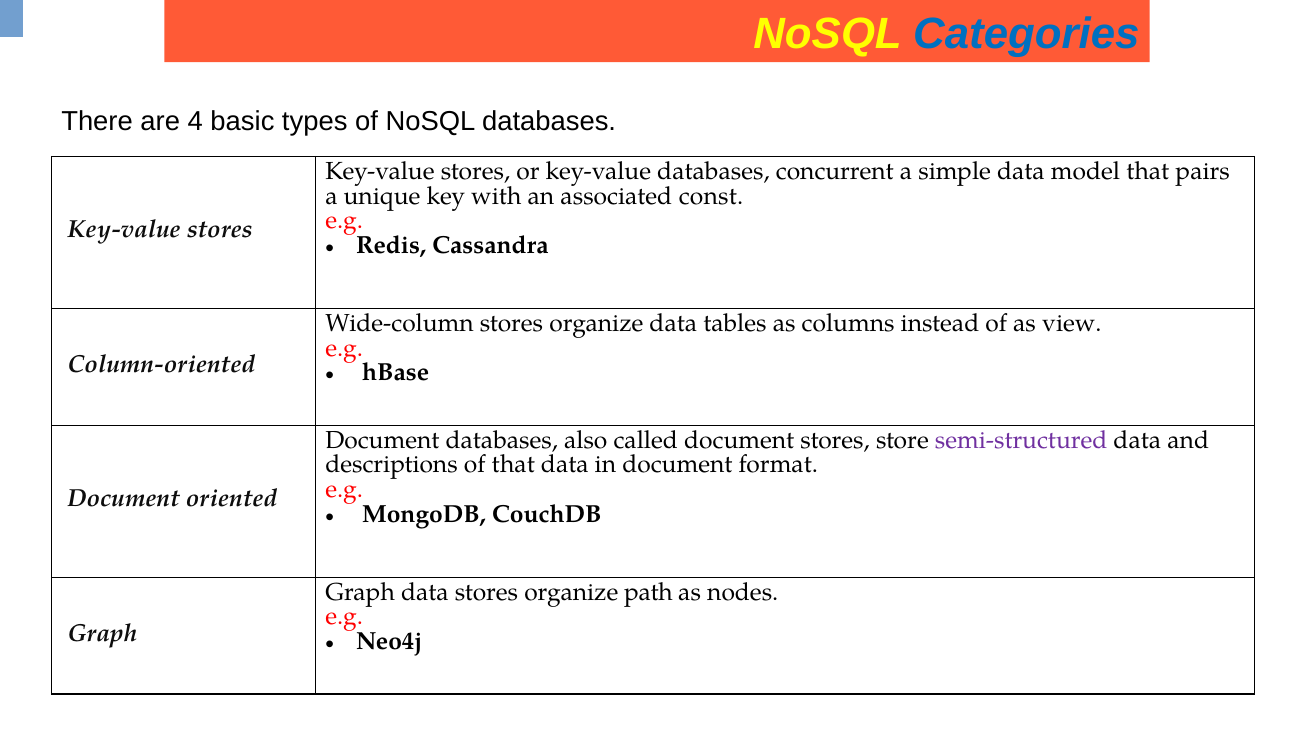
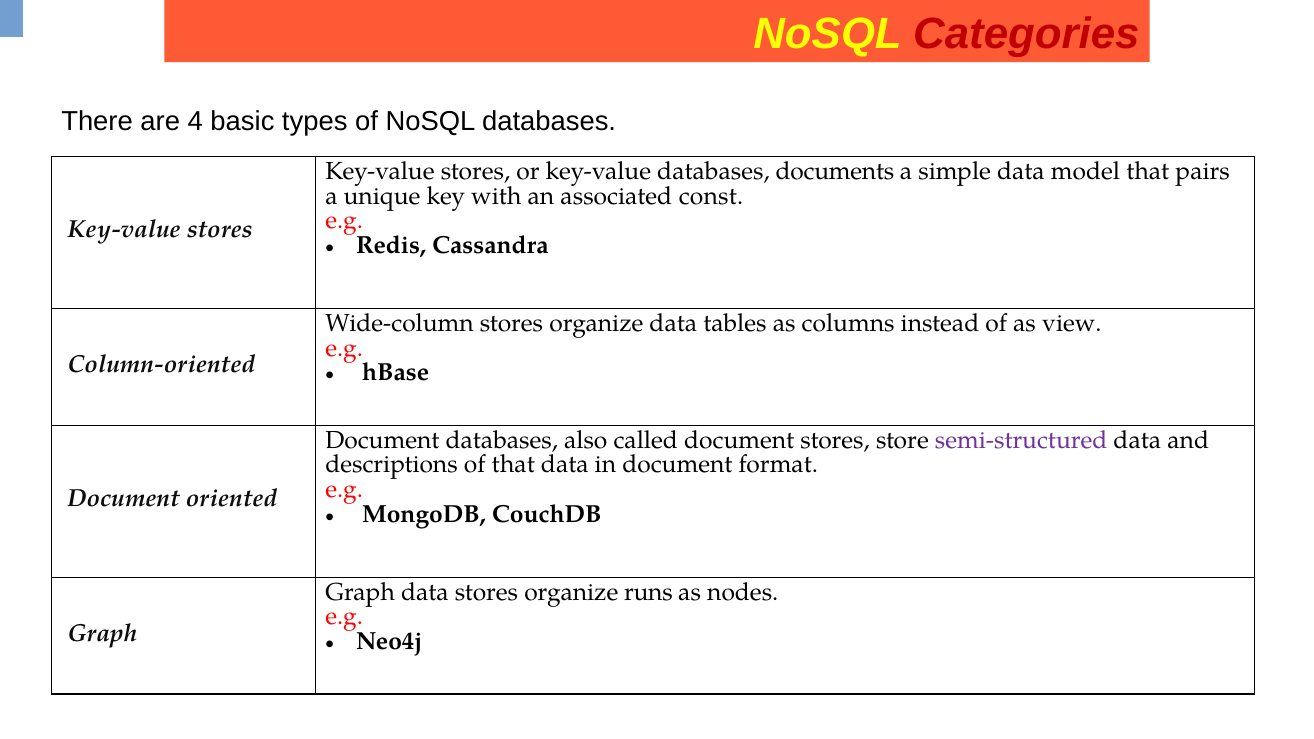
Categories colour: blue -> red
concurrent: concurrent -> documents
path: path -> runs
